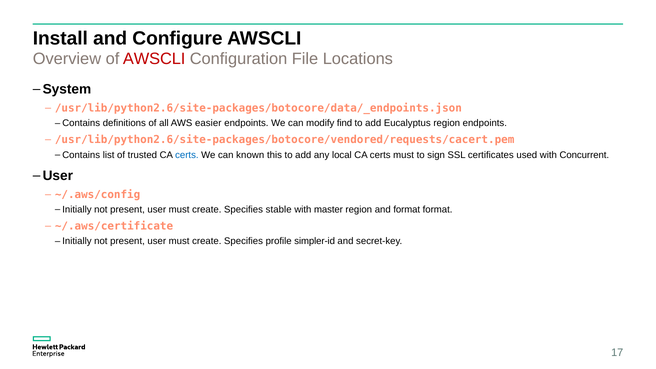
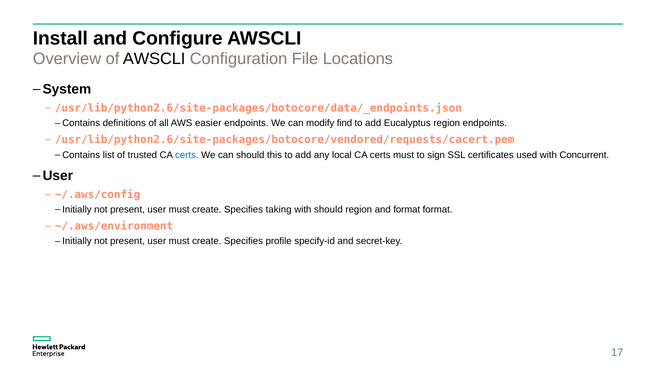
AWSCLI at (154, 59) colour: red -> black
can known: known -> should
stable: stable -> taking
with master: master -> should
~/.aws/certificate: ~/.aws/certificate -> ~/.aws/environment
simpler-id: simpler-id -> specify-id
